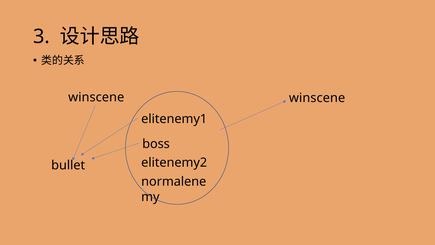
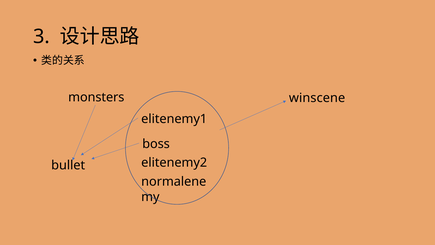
winscene at (96, 97): winscene -> monsters
